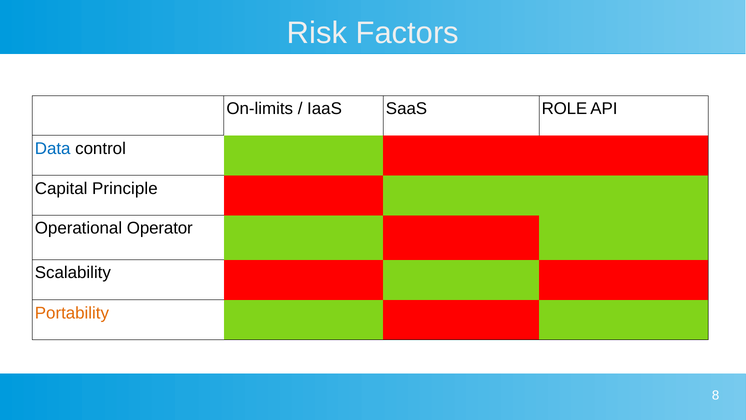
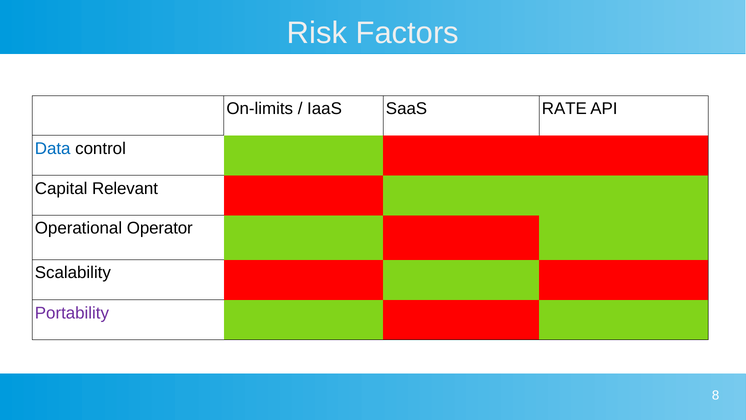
ROLE: ROLE -> RATE
Principle: Principle -> Relevant
Portability colour: orange -> purple
